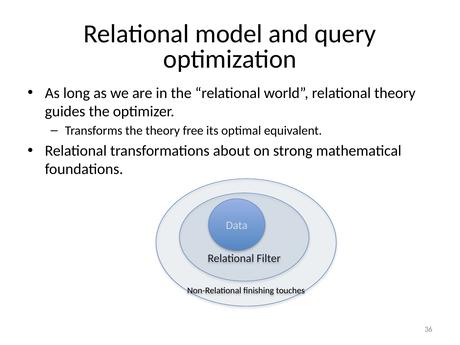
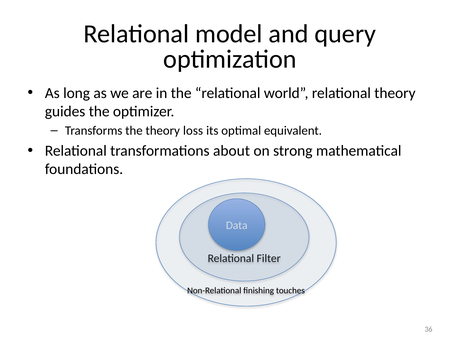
free: free -> loss
